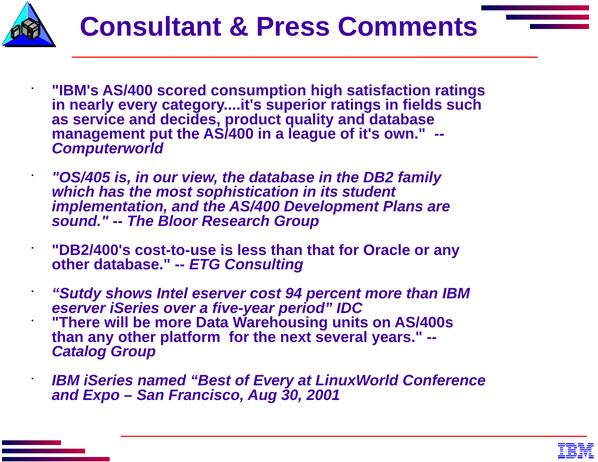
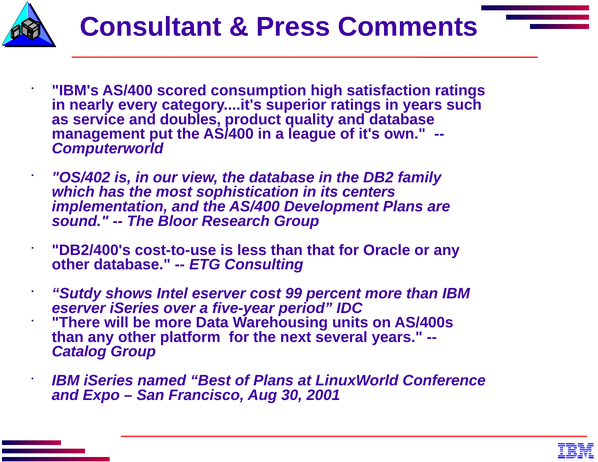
in fields: fields -> years
decides: decides -> doubles
OS/405: OS/405 -> OS/402
student: student -> centers
94: 94 -> 99
of Every: Every -> Plans
